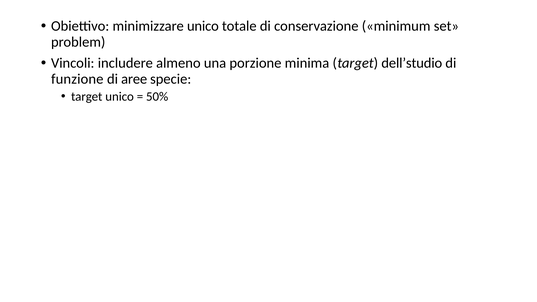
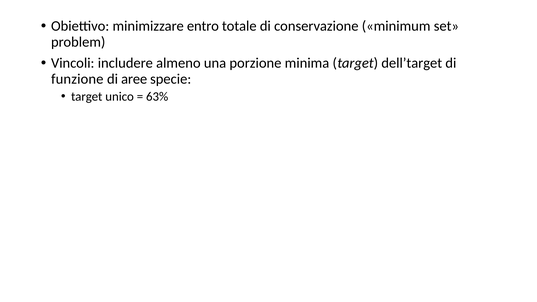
minimizzare unico: unico -> entro
dell’studio: dell’studio -> dell’target
50%: 50% -> 63%
